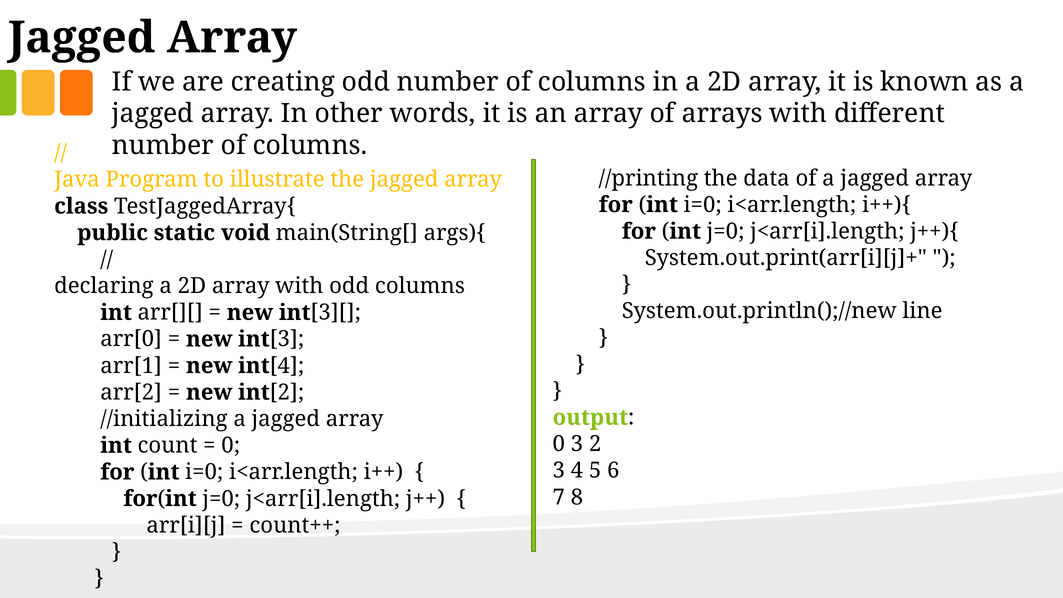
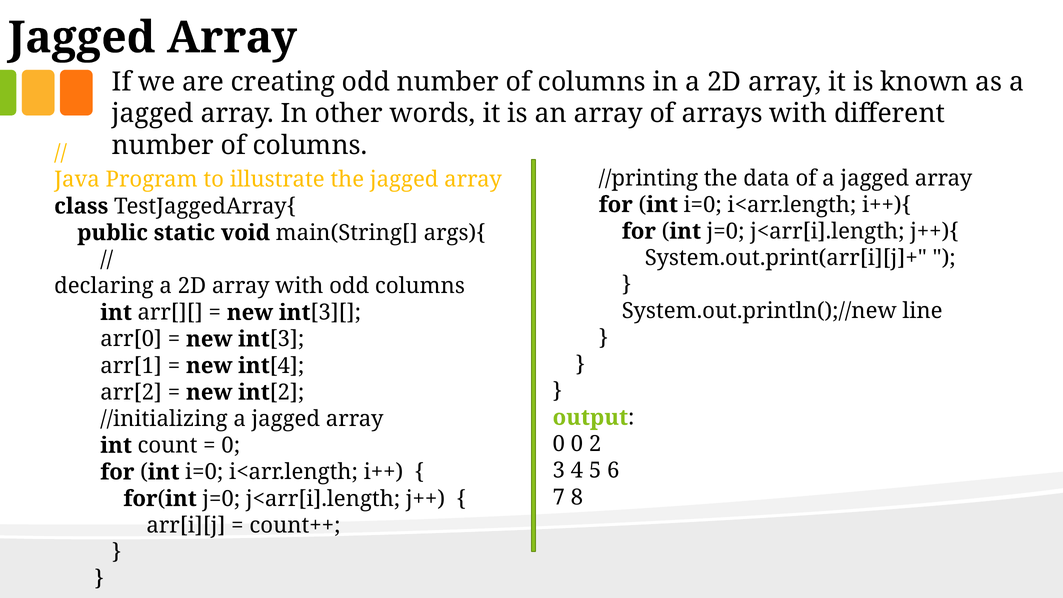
0 3: 3 -> 0
